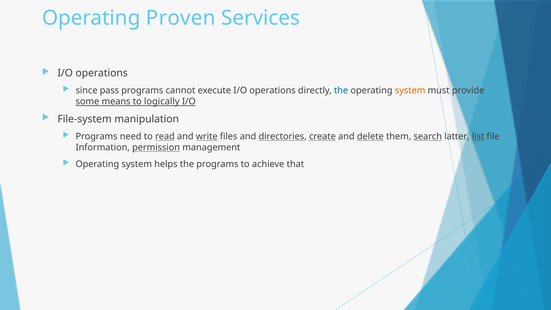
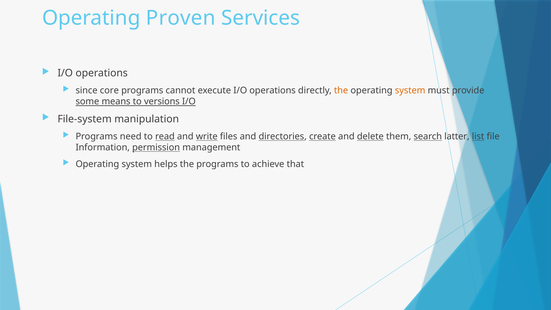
pass: pass -> core
the at (341, 90) colour: blue -> orange
logically: logically -> versions
